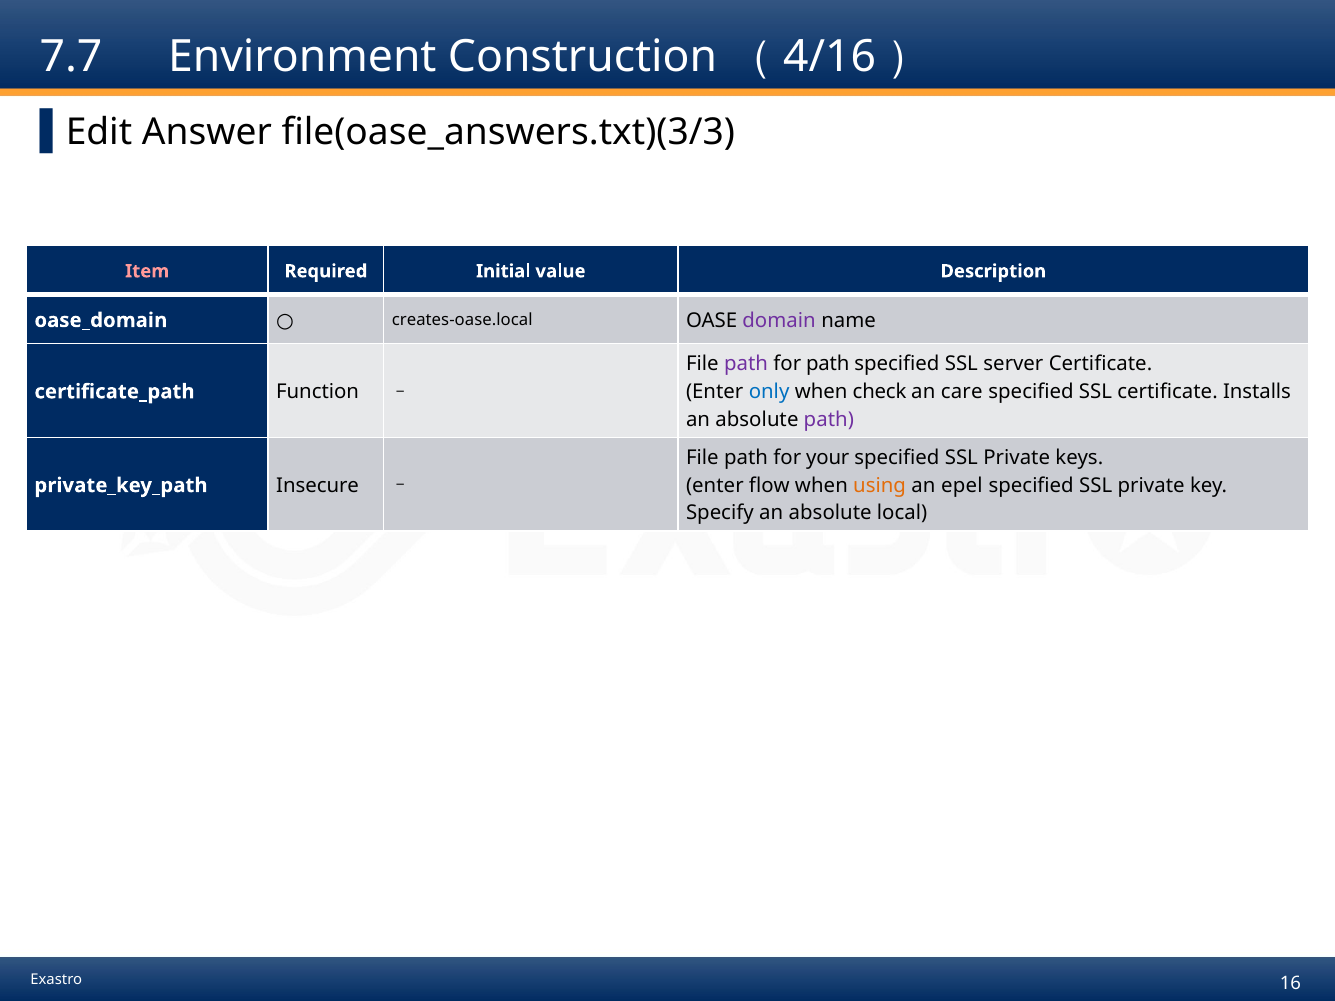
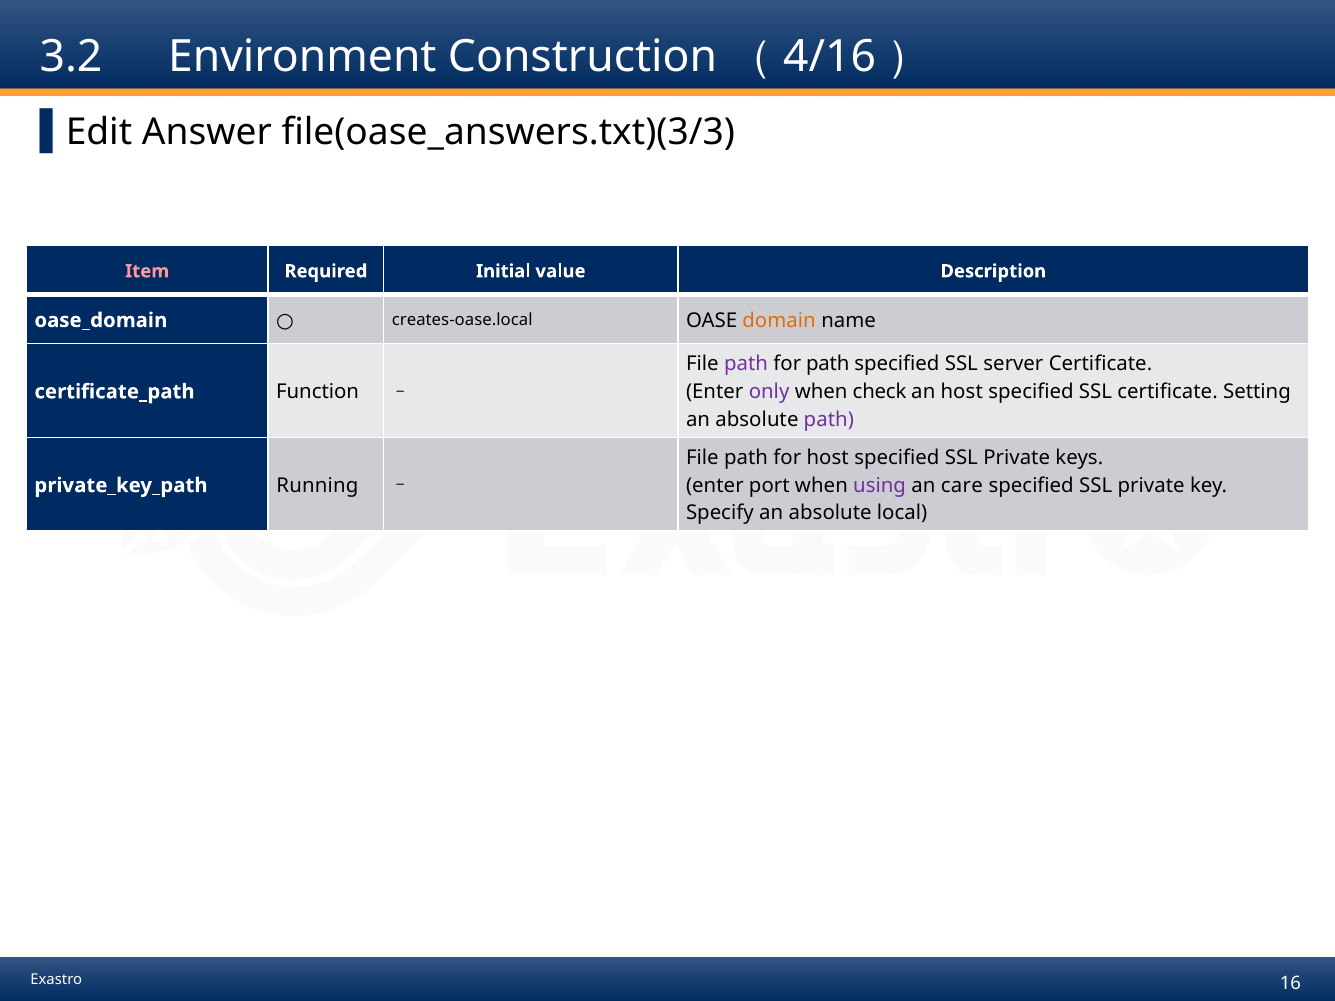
7.7: 7.7 -> 3.2
domain colour: purple -> orange
only colour: blue -> purple
an care: care -> host
Installs: Installs -> Setting
for your: your -> host
flow: flow -> port
using colour: orange -> purple
epel: epel -> care
Insecure: Insecure -> Running
